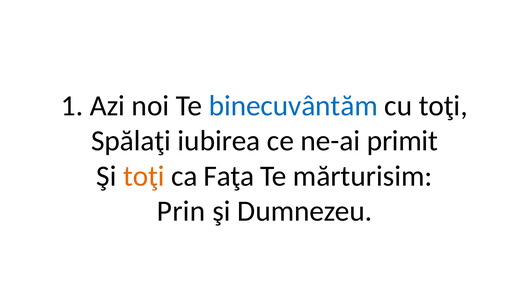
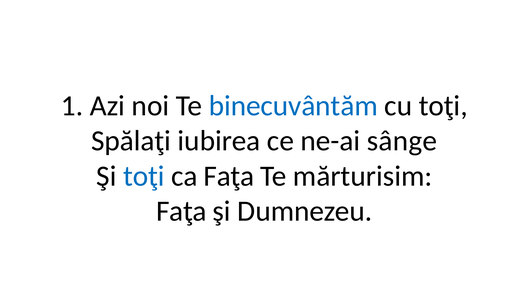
primit: primit -> sânge
toţi at (144, 176) colour: orange -> blue
Prin at (181, 212): Prin -> Faţa
